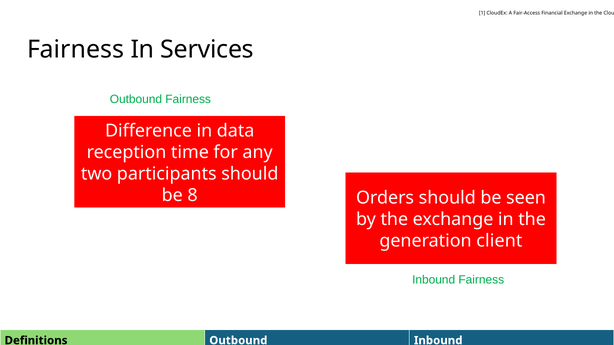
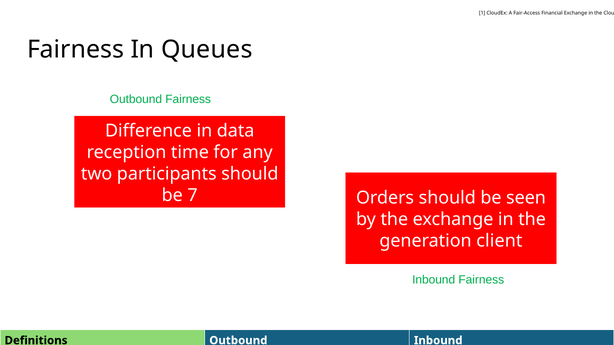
Services: Services -> Queues
8: 8 -> 7
